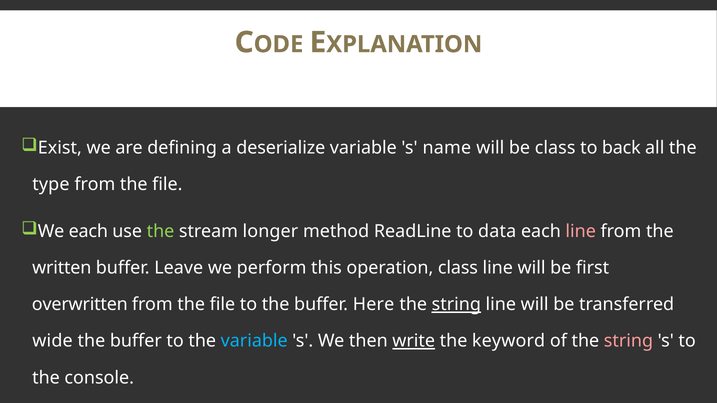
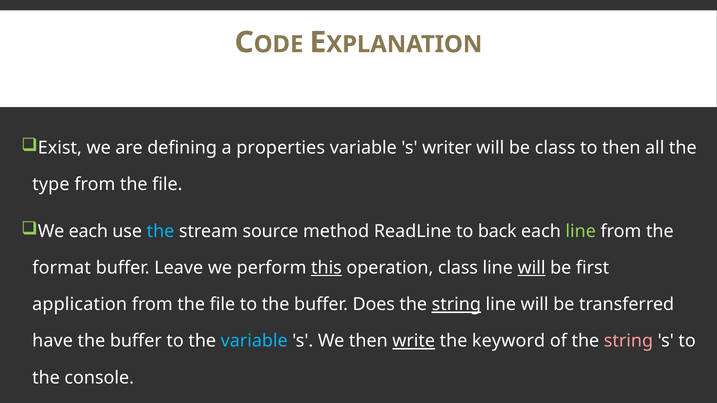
deserialize: deserialize -> properties
name: name -> writer
to back: back -> then
the at (161, 232) colour: light green -> light blue
longer: longer -> source
data: data -> back
line at (581, 232) colour: pink -> light green
written: written -> format
this underline: none -> present
will at (532, 268) underline: none -> present
overwritten: overwritten -> application
Here: Here -> Does
wide: wide -> have
